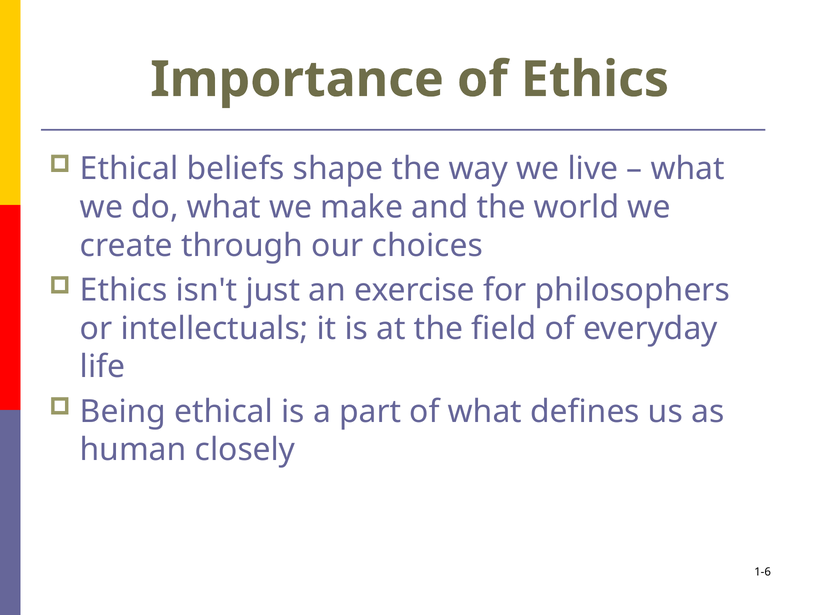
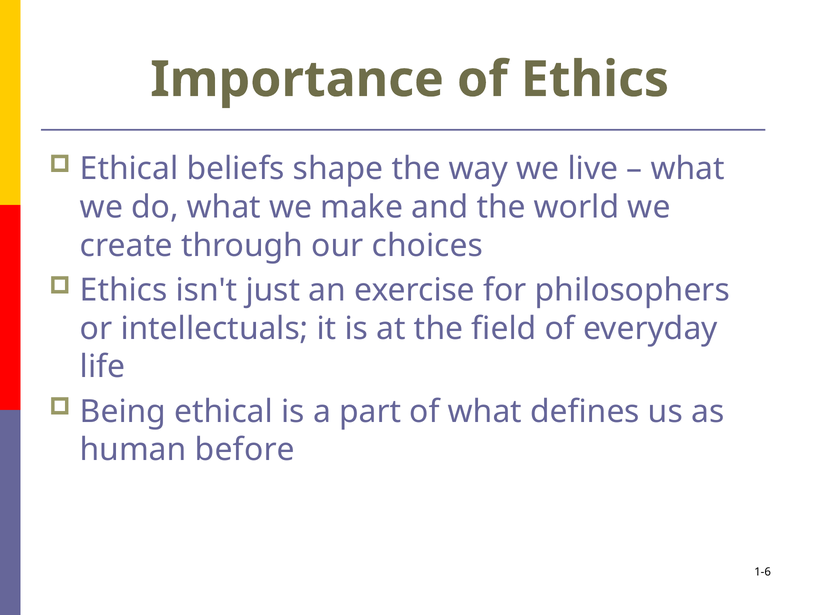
closely: closely -> before
